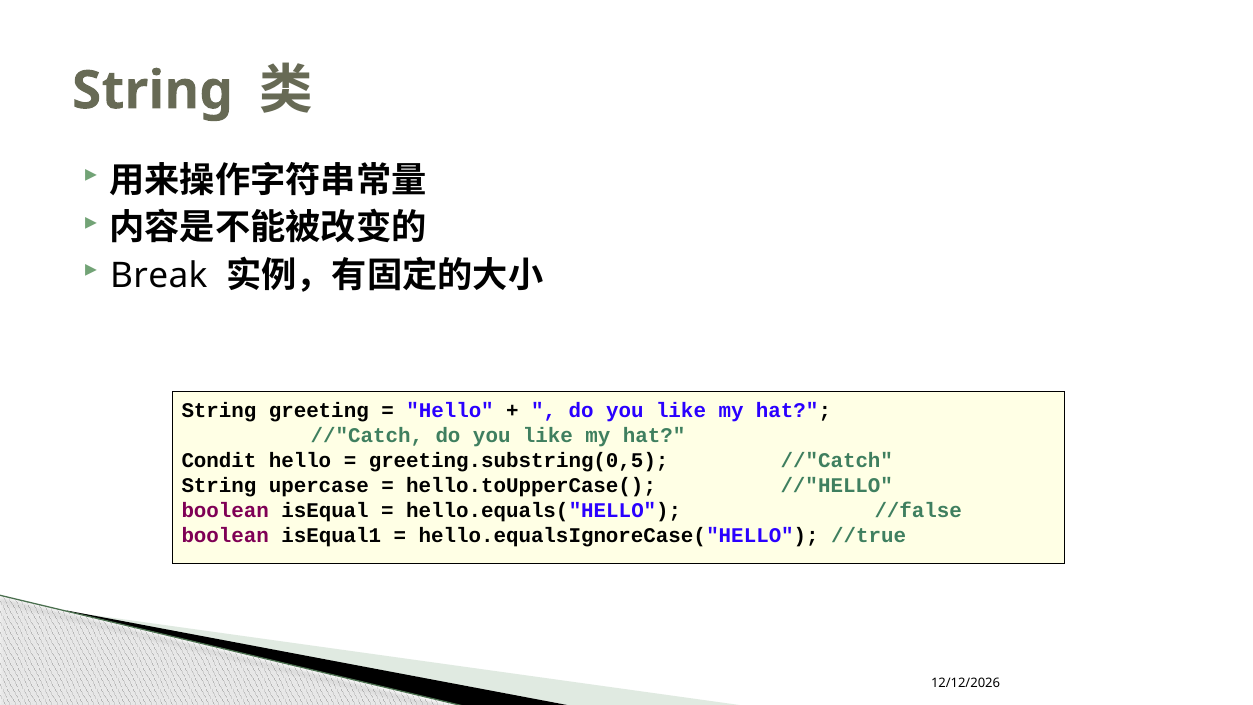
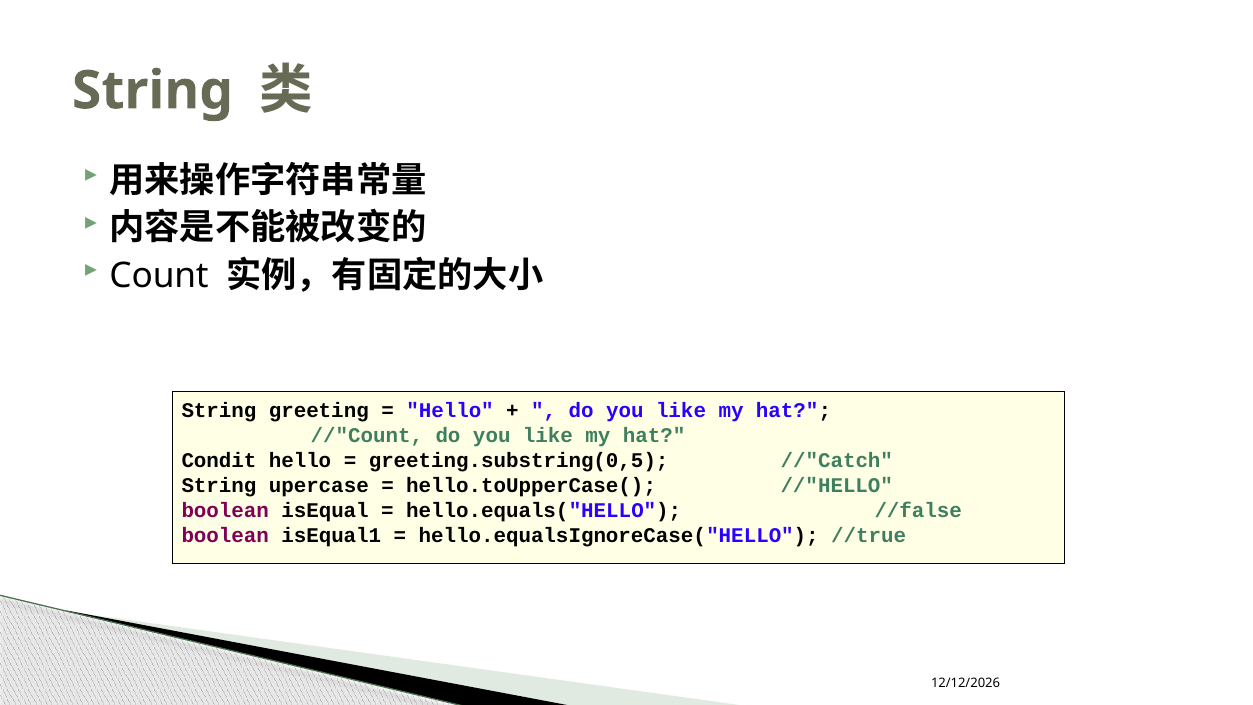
Break: Break -> Count
//"Catch at (367, 435): //"Catch -> //"Count
